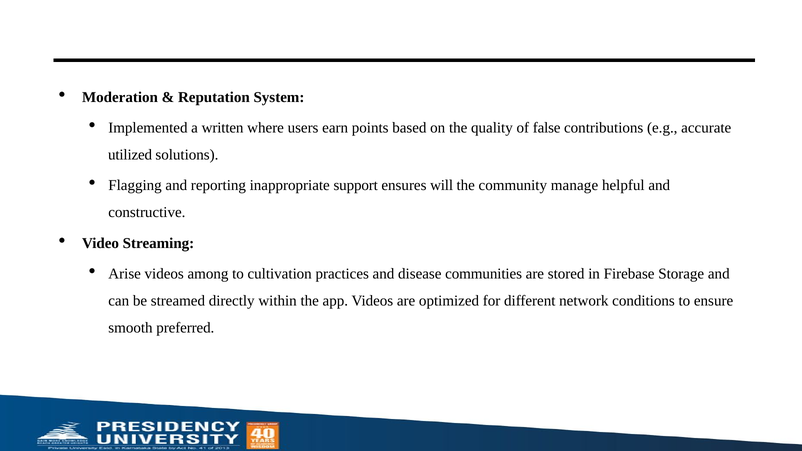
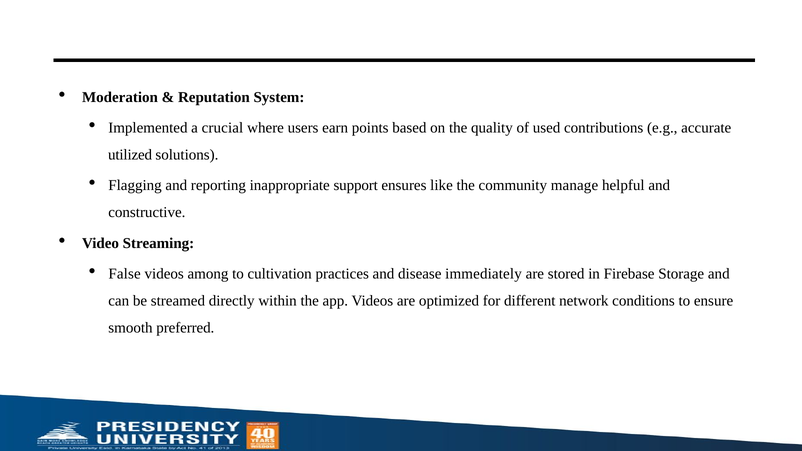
written: written -> crucial
false: false -> used
will: will -> like
Arise: Arise -> False
communities: communities -> immediately
